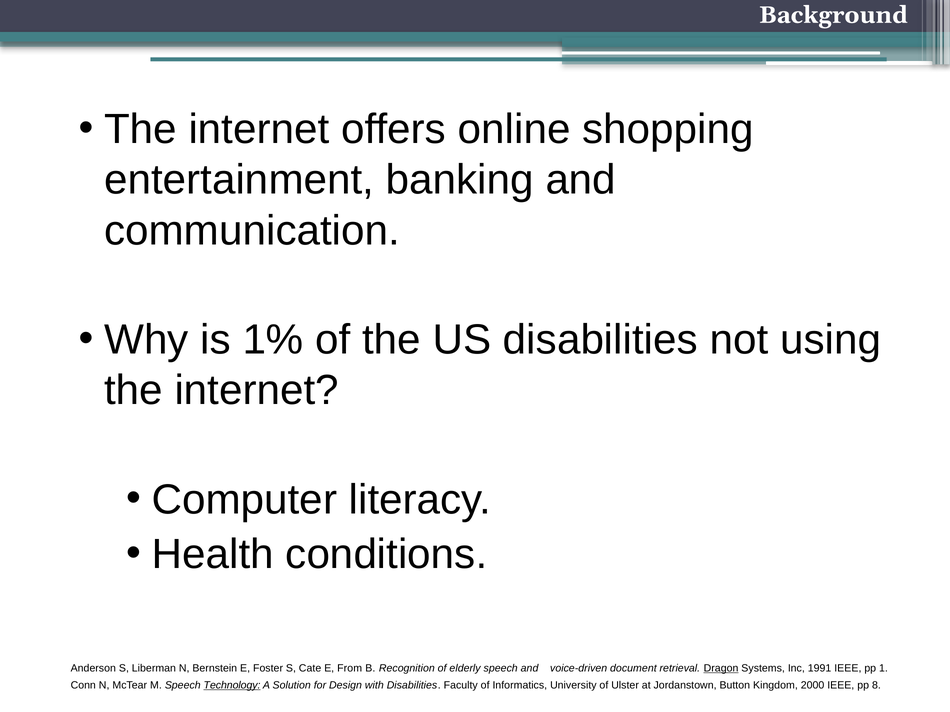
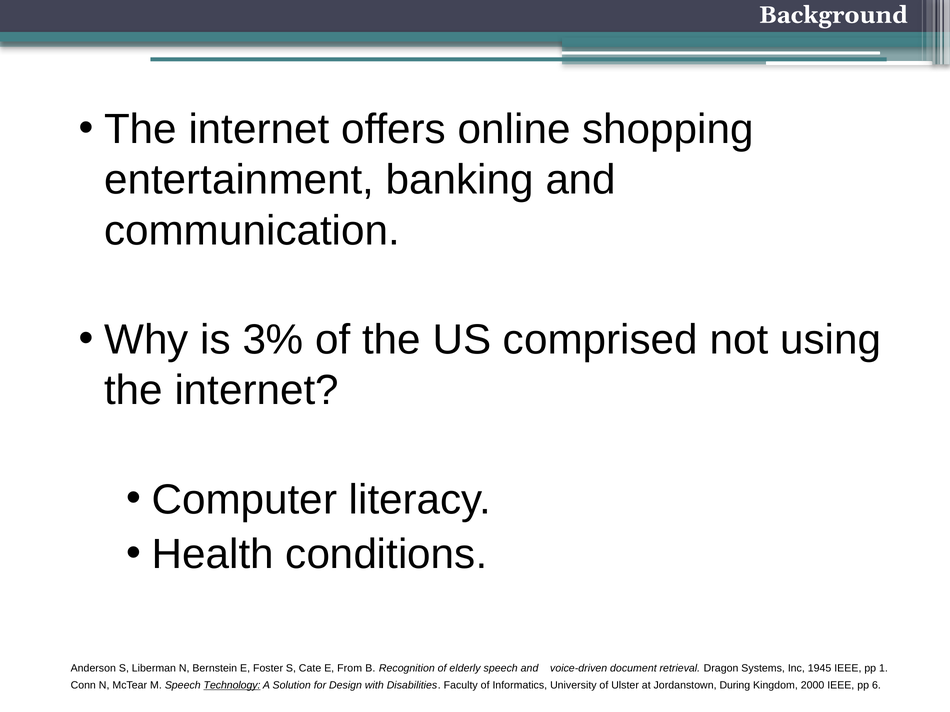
1%: 1% -> 3%
US disabilities: disabilities -> comprised
Dragon underline: present -> none
1991: 1991 -> 1945
Button: Button -> During
8: 8 -> 6
